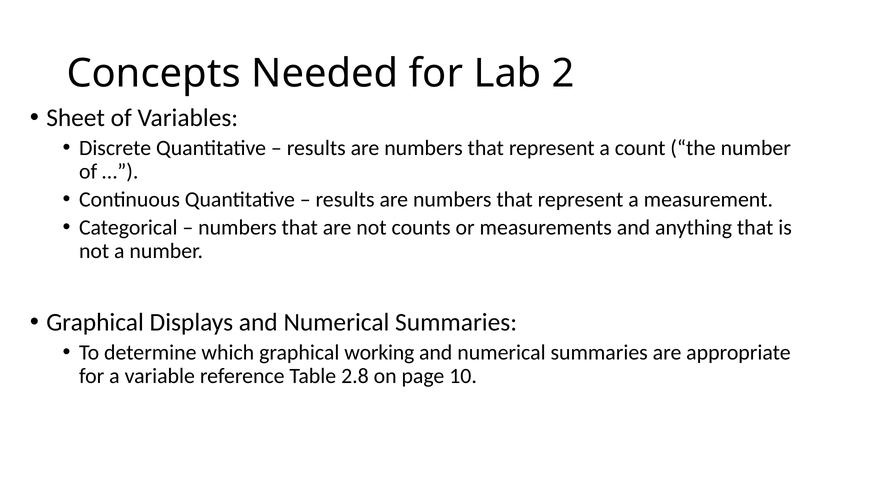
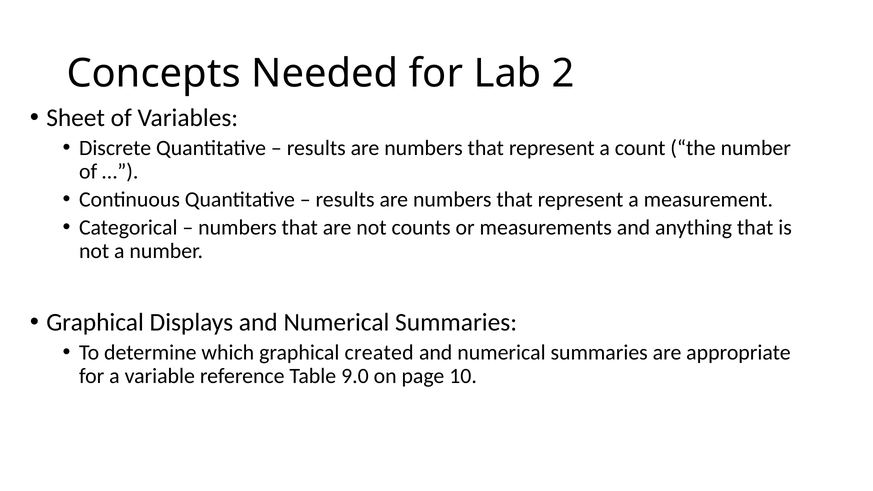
working: working -> created
2.8: 2.8 -> 9.0
